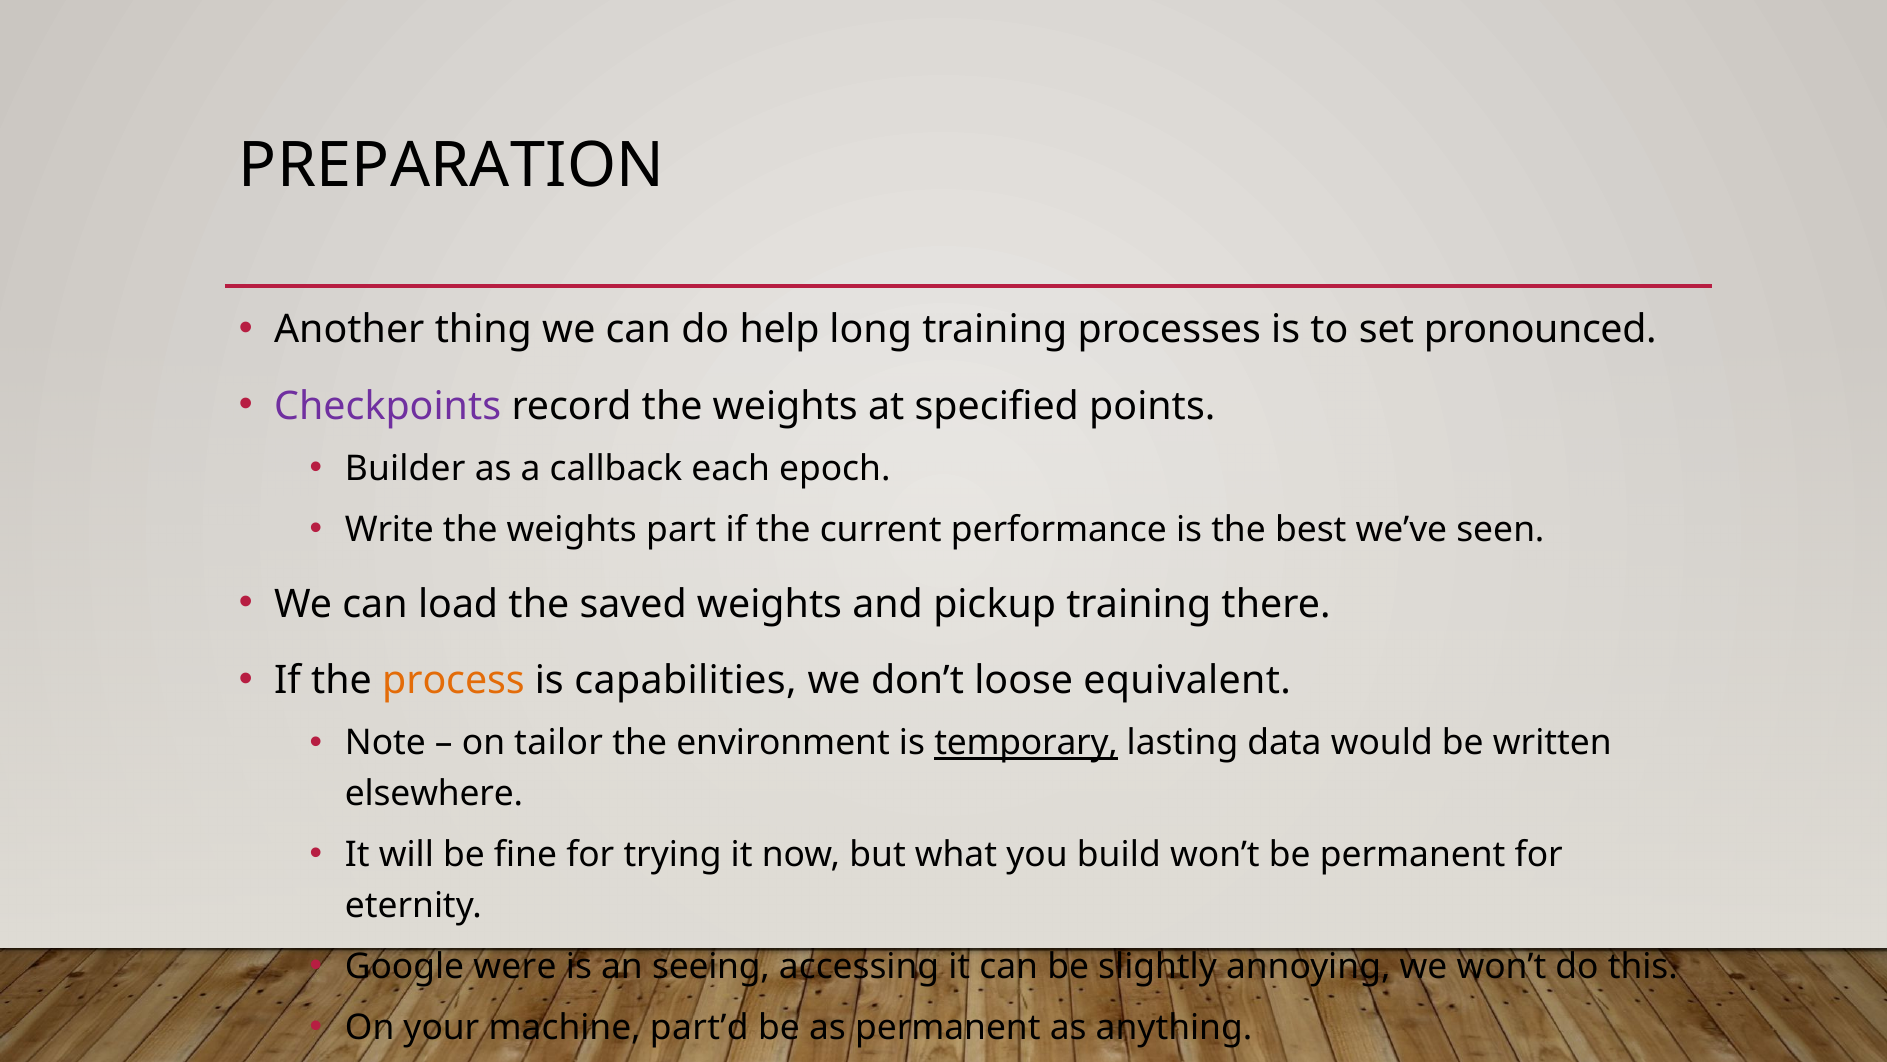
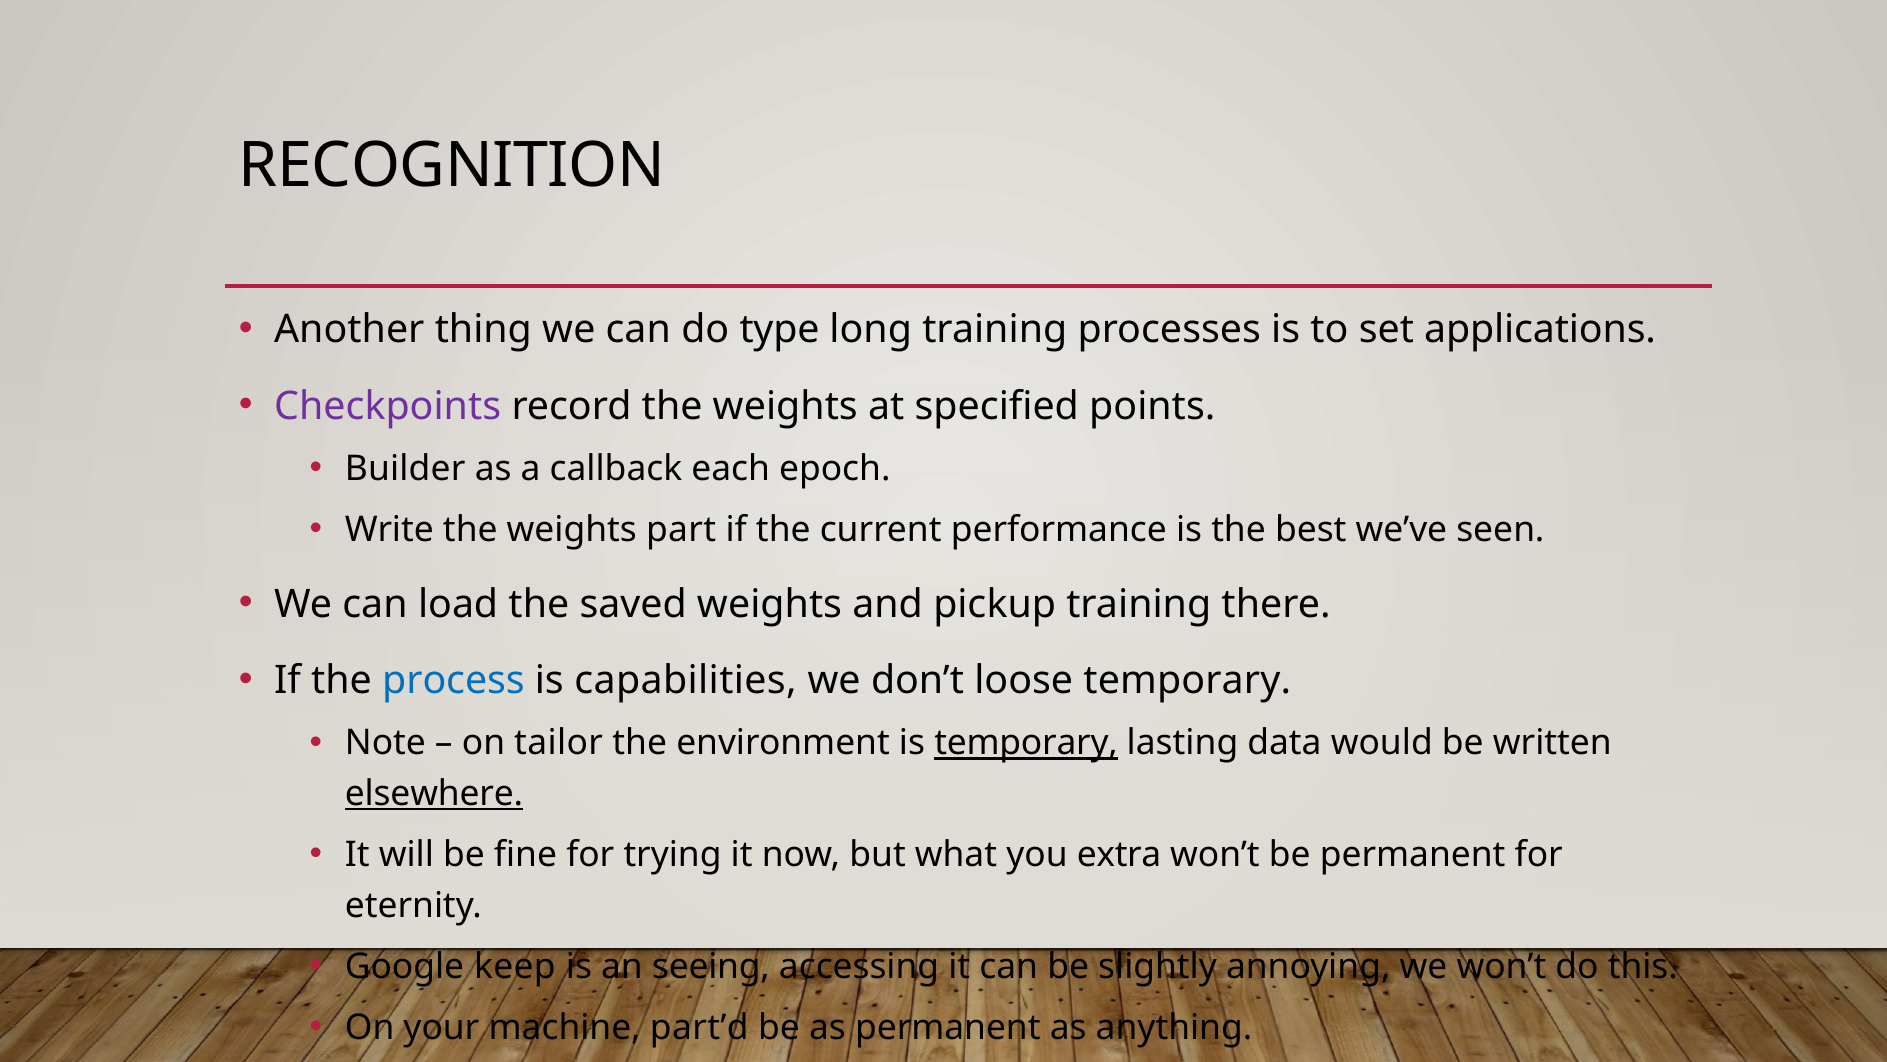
PREPARATION: PREPARATION -> RECOGNITION
help: help -> type
pronounced: pronounced -> applications
process colour: orange -> blue
loose equivalent: equivalent -> temporary
elsewhere underline: none -> present
build: build -> extra
were: were -> keep
